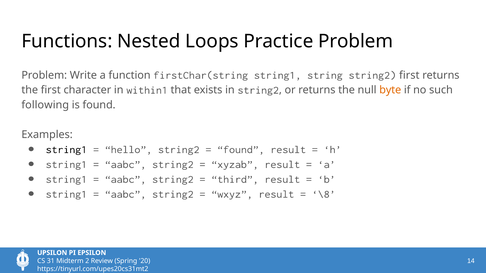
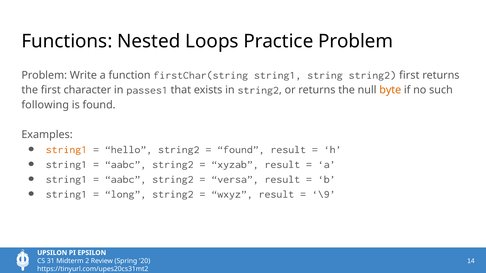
within1: within1 -> passes1
string1 at (66, 150) colour: black -> orange
third: third -> versa
aabc at (126, 194): aabc -> long
\8: \8 -> \9
